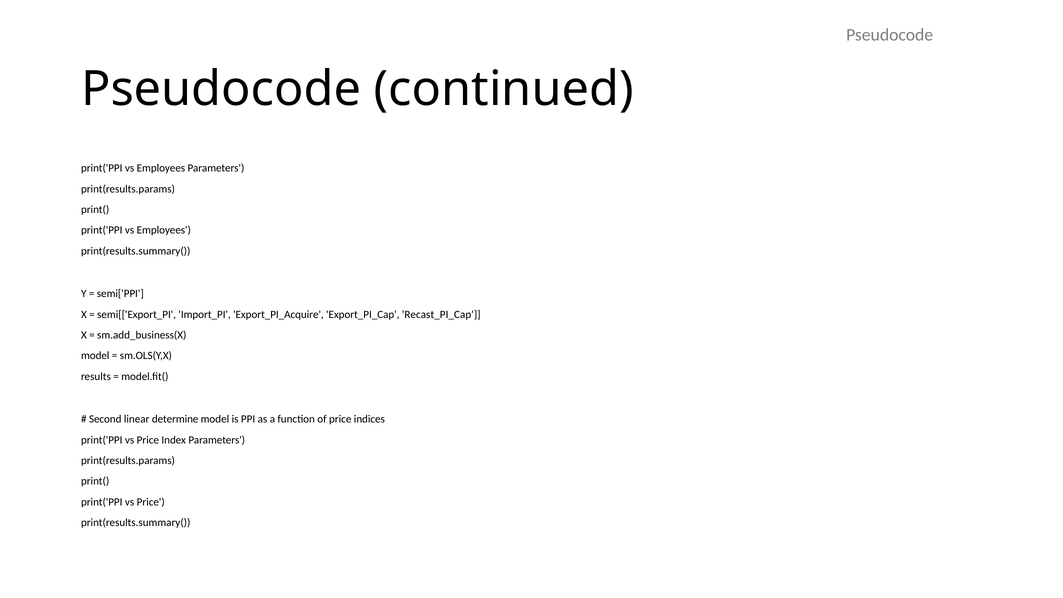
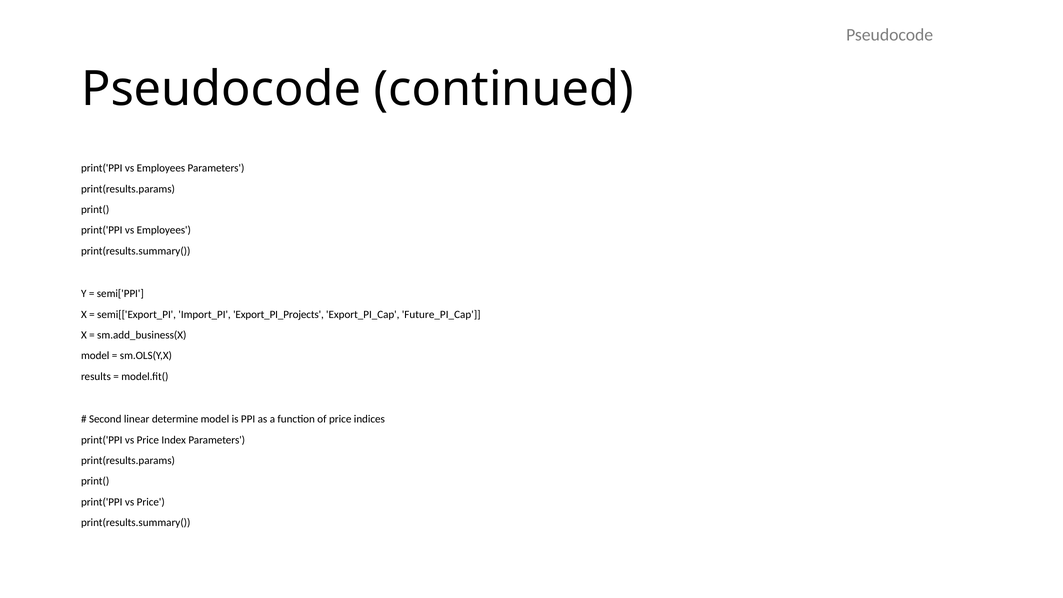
Export_PI_Acquire: Export_PI_Acquire -> Export_PI_Projects
Recast_PI_Cap: Recast_PI_Cap -> Future_PI_Cap
